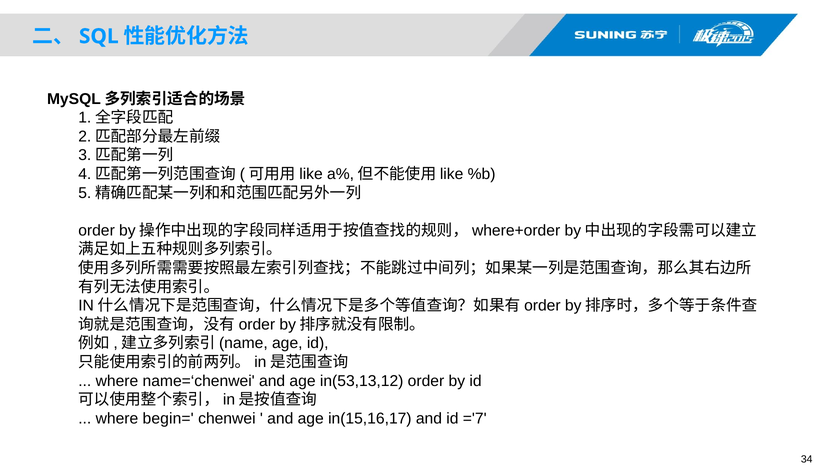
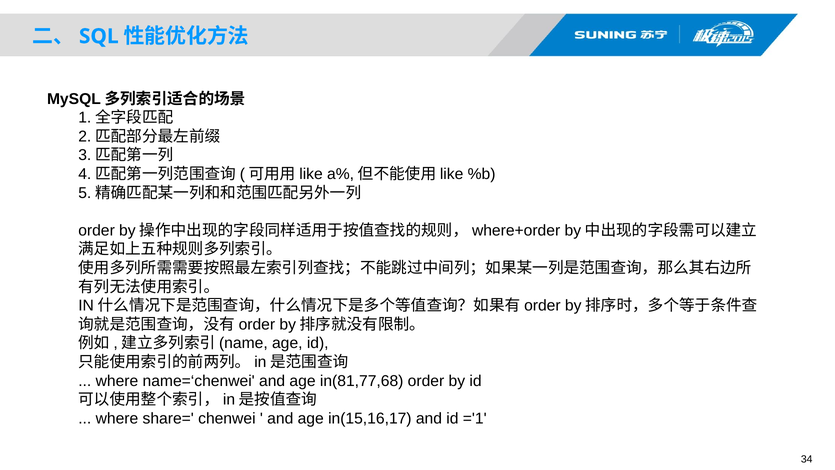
in(53,13,12: in(53,13,12 -> in(81,77,68
begin=: begin= -> share=
='7: ='7 -> ='1
